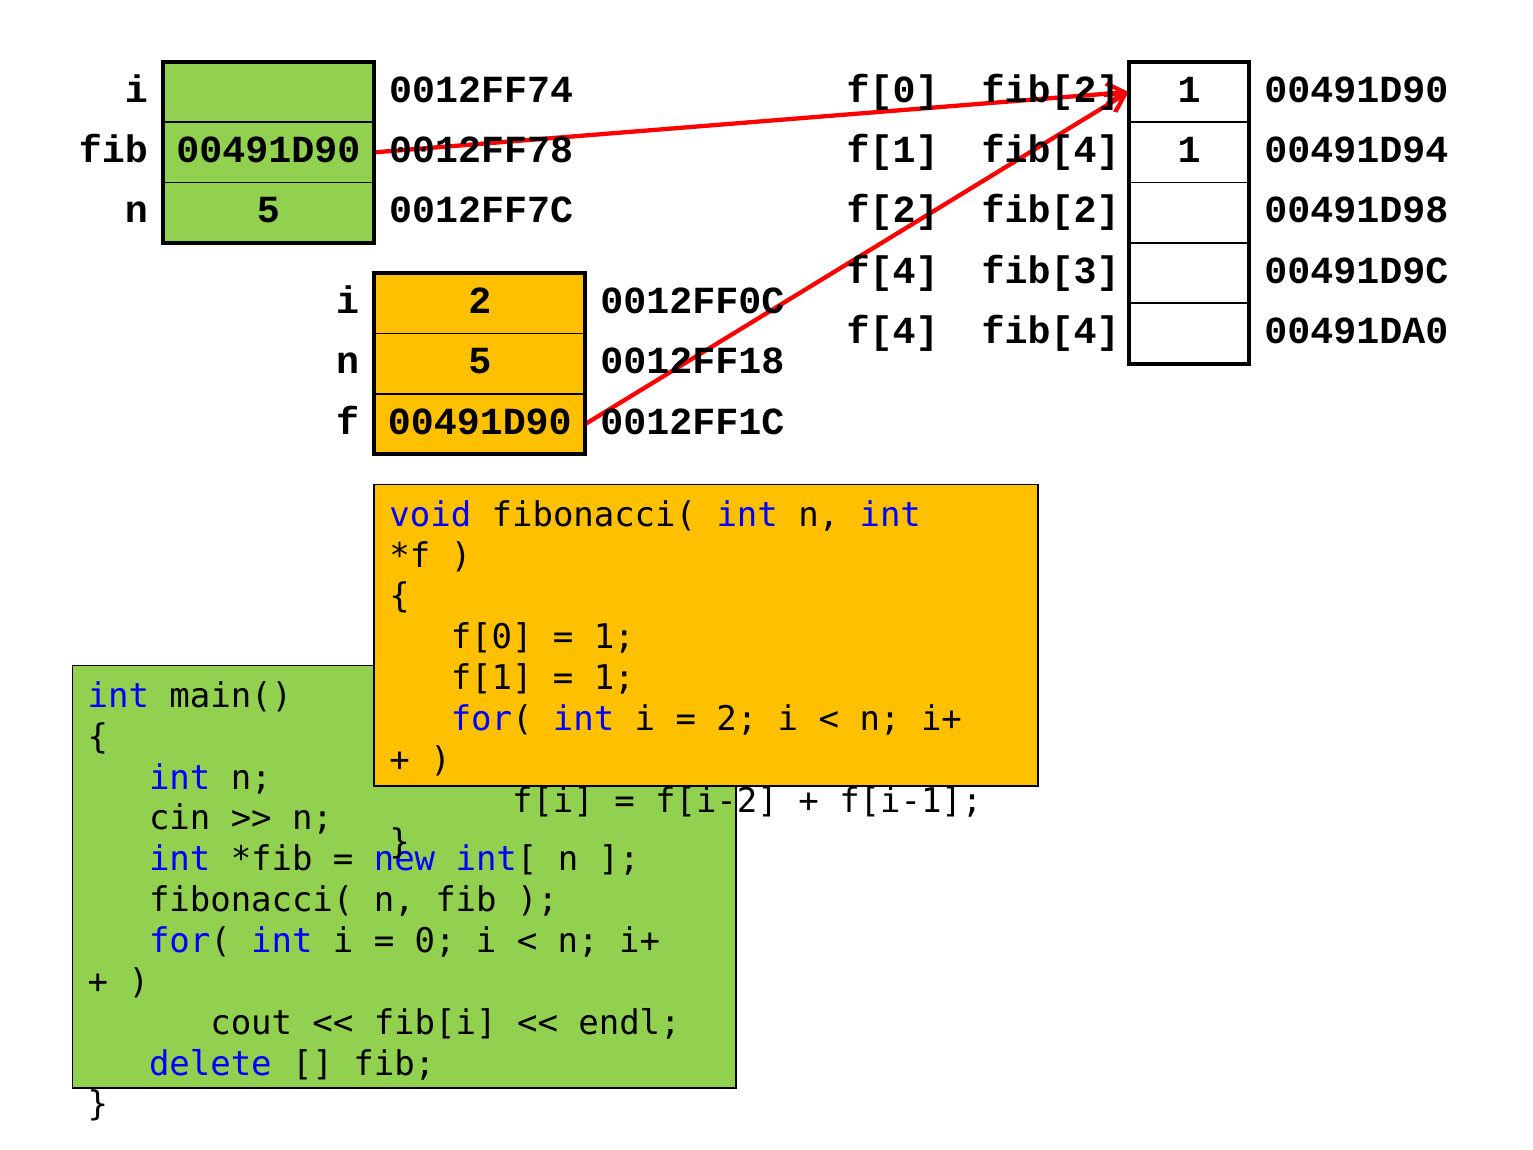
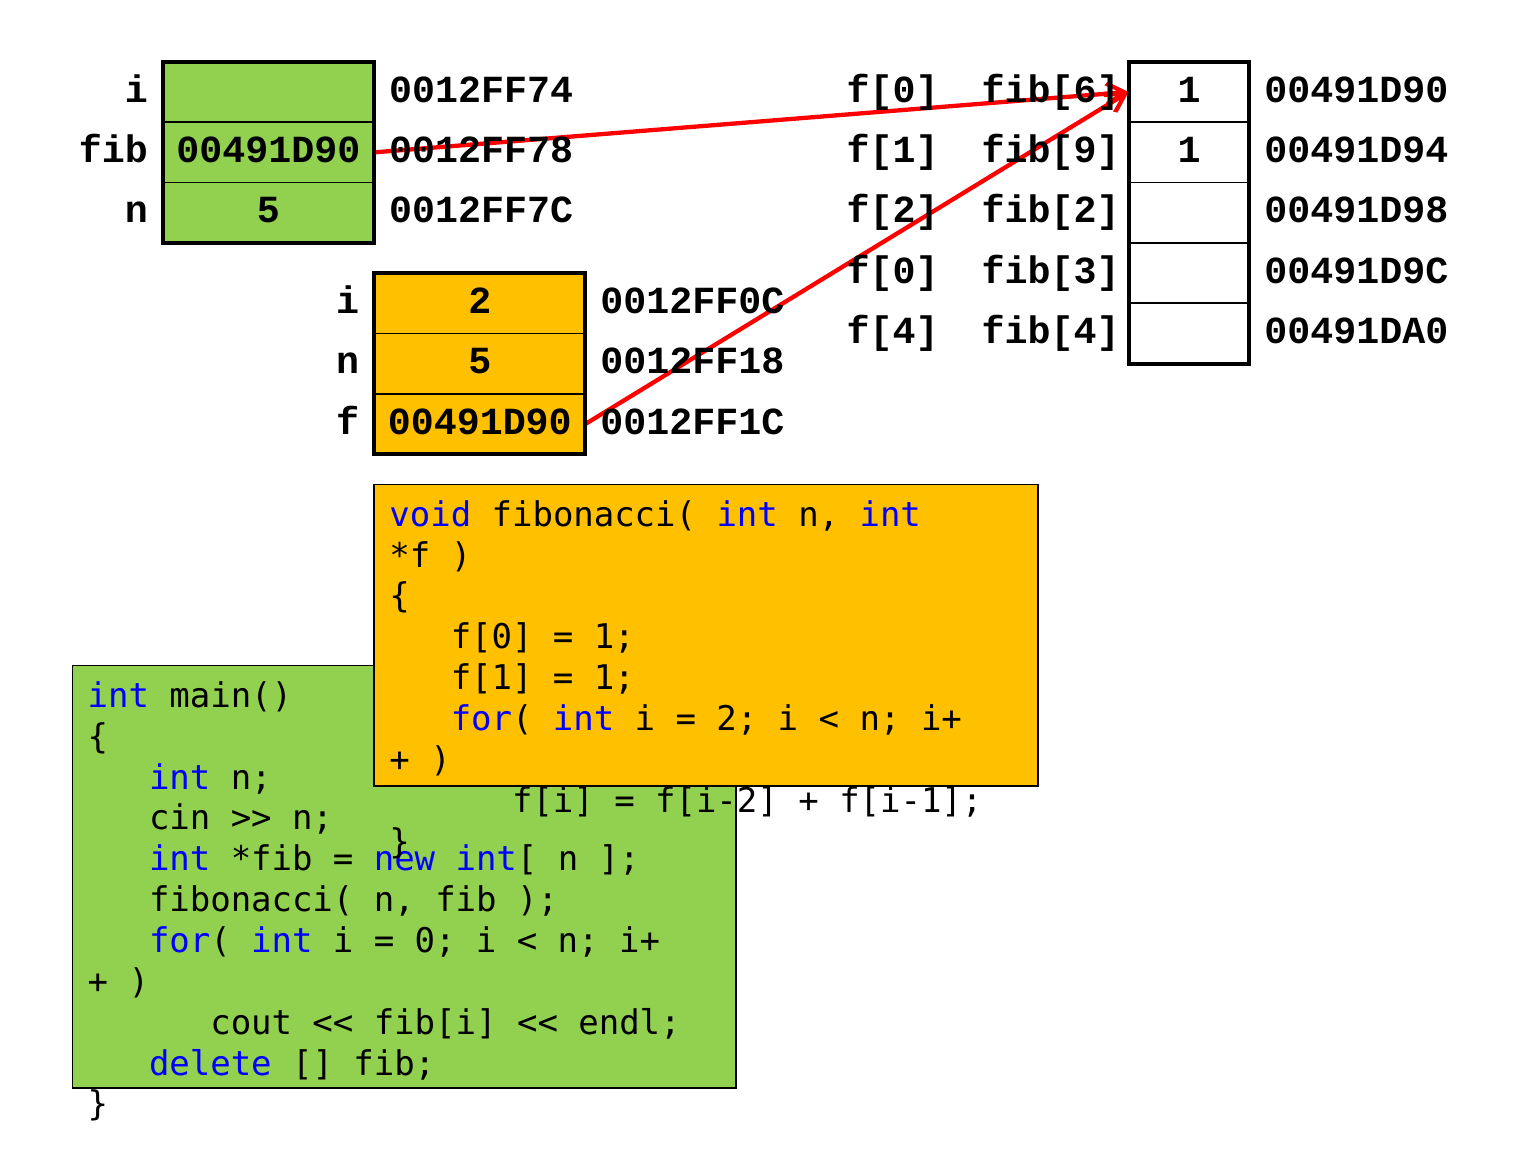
f[0 fib[2: fib[2 -> fib[6
f[1 fib[4: fib[4 -> fib[9
f[4 at (893, 271): f[4 -> f[0
